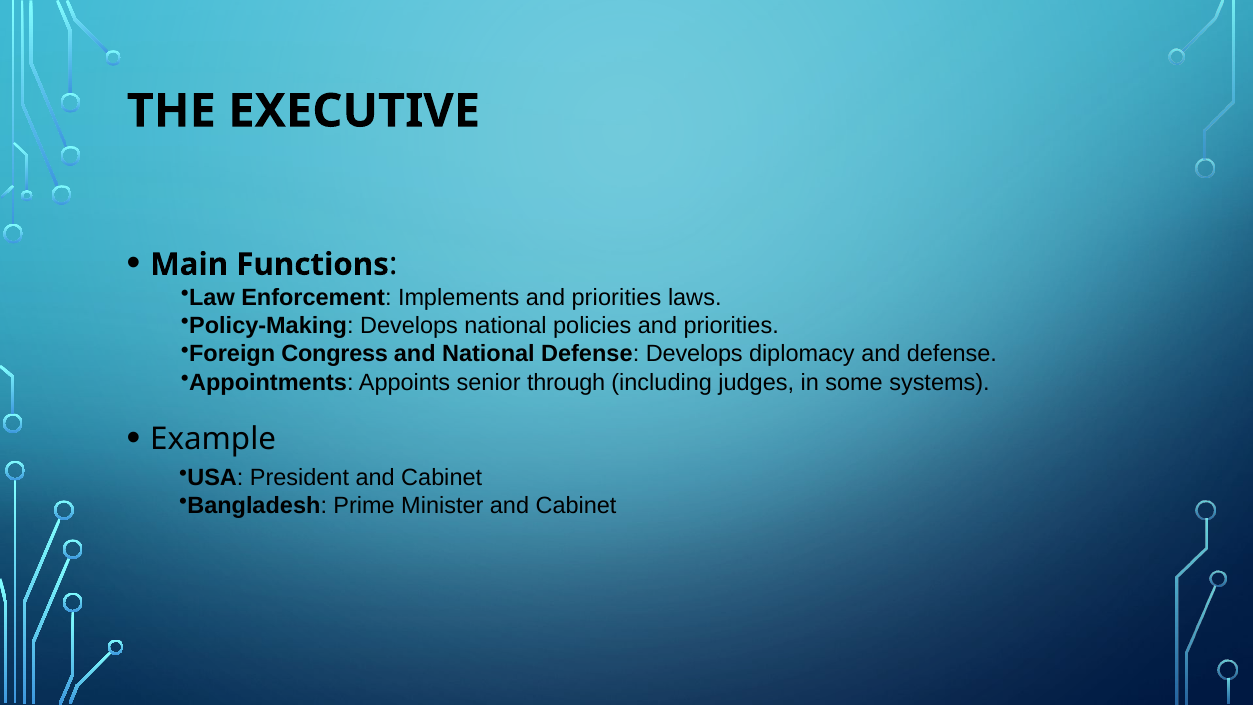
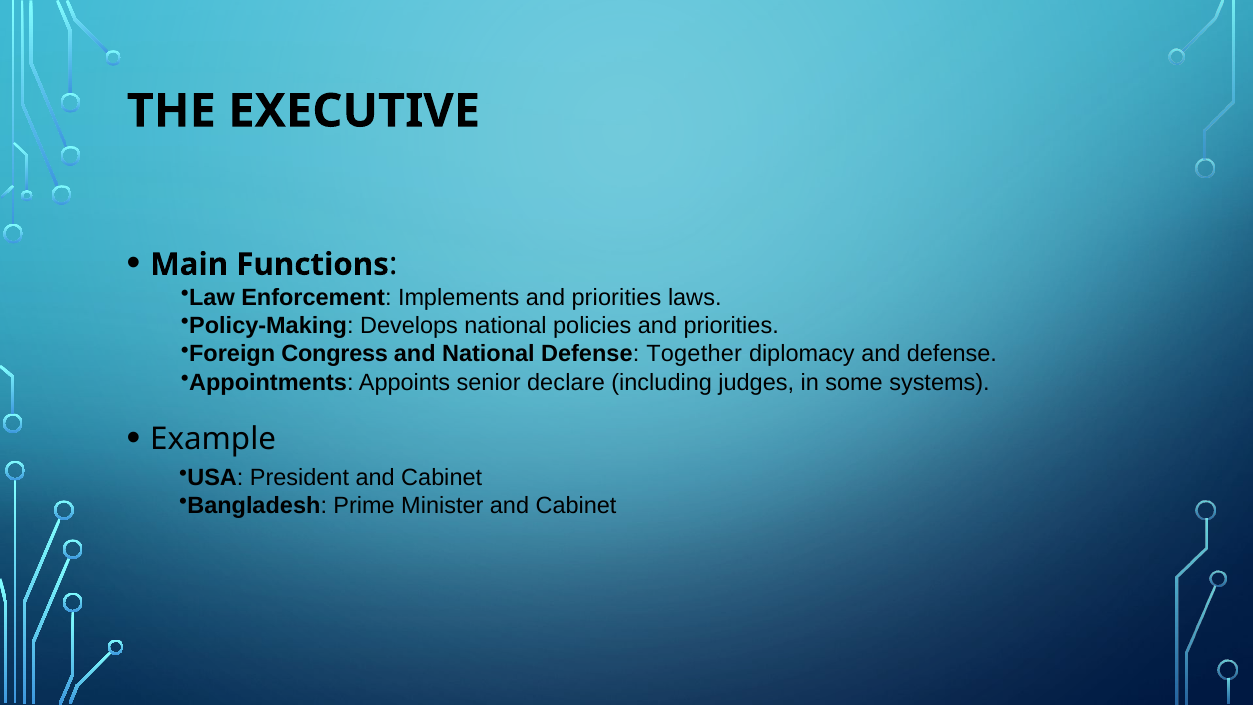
Defense Develops: Develops -> Together
through: through -> declare
